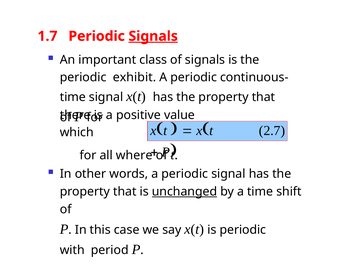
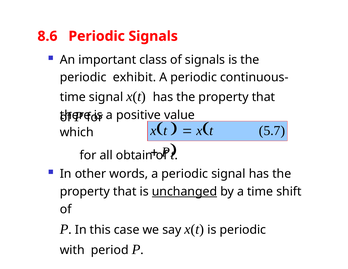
1.7: 1.7 -> 8.6
Signals at (153, 36) underline: present -> none
2.7: 2.7 -> 5.7
where: where -> obtain
